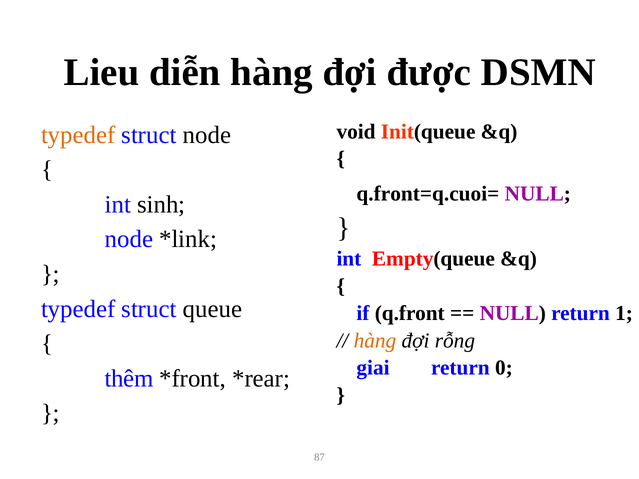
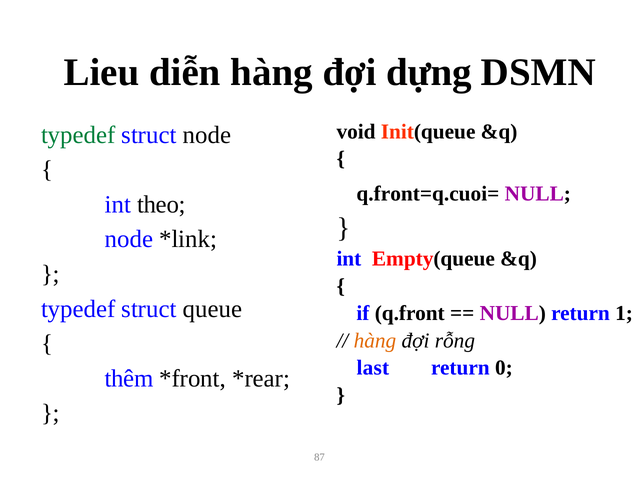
được: được -> dựng
typedef at (78, 135) colour: orange -> green
sinh: sinh -> theo
giai: giai -> last
